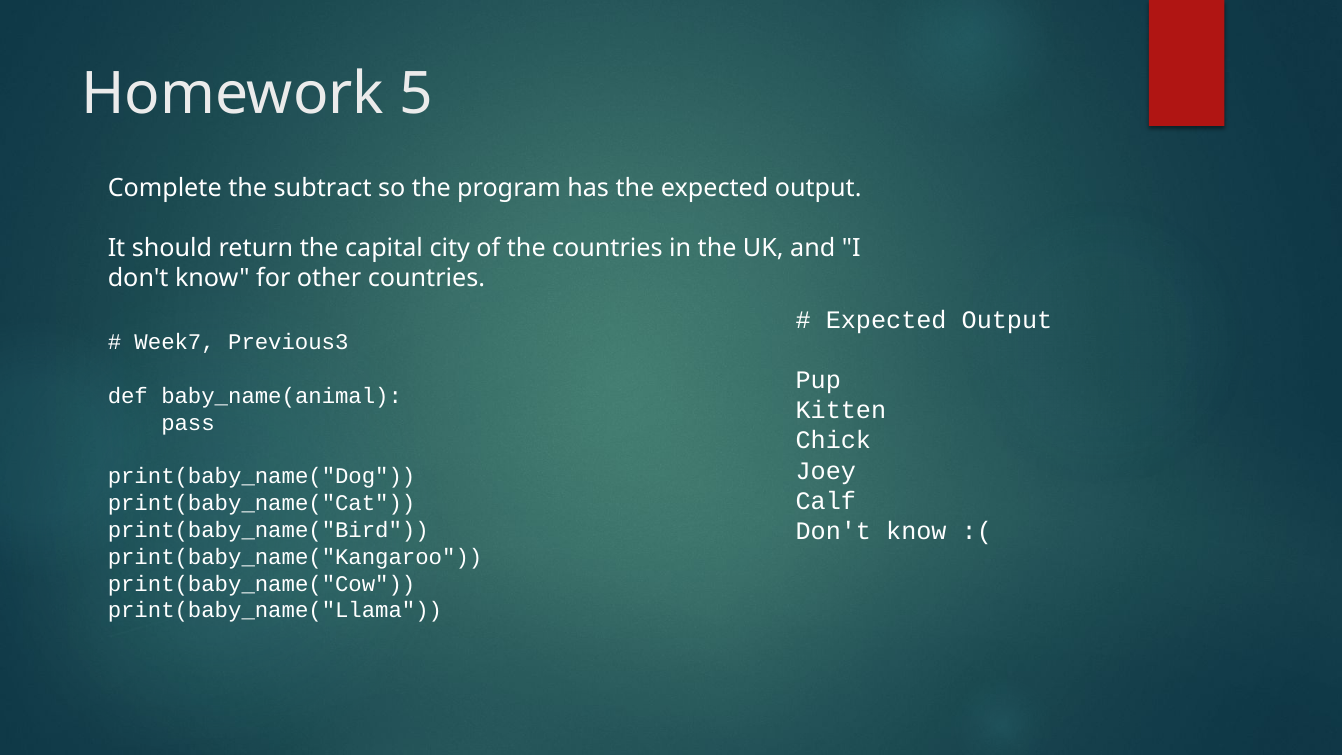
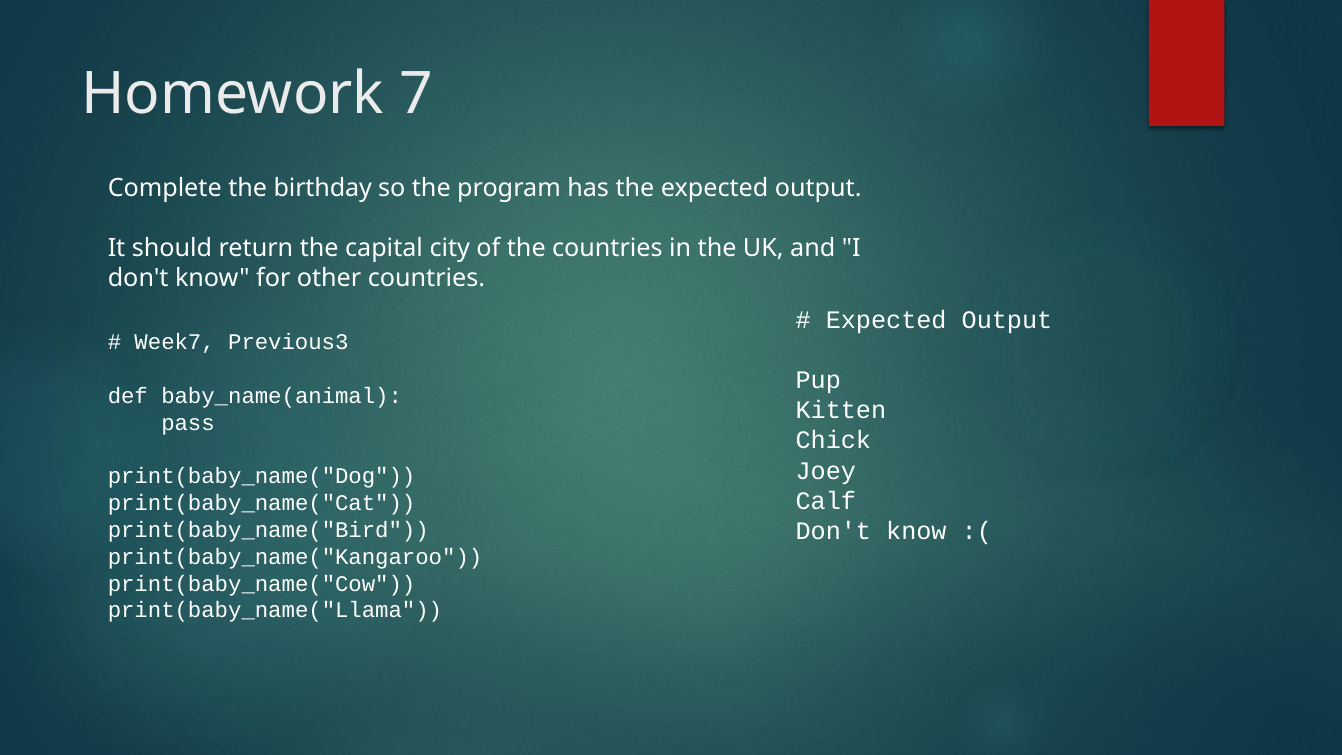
5: 5 -> 7
subtract: subtract -> birthday
